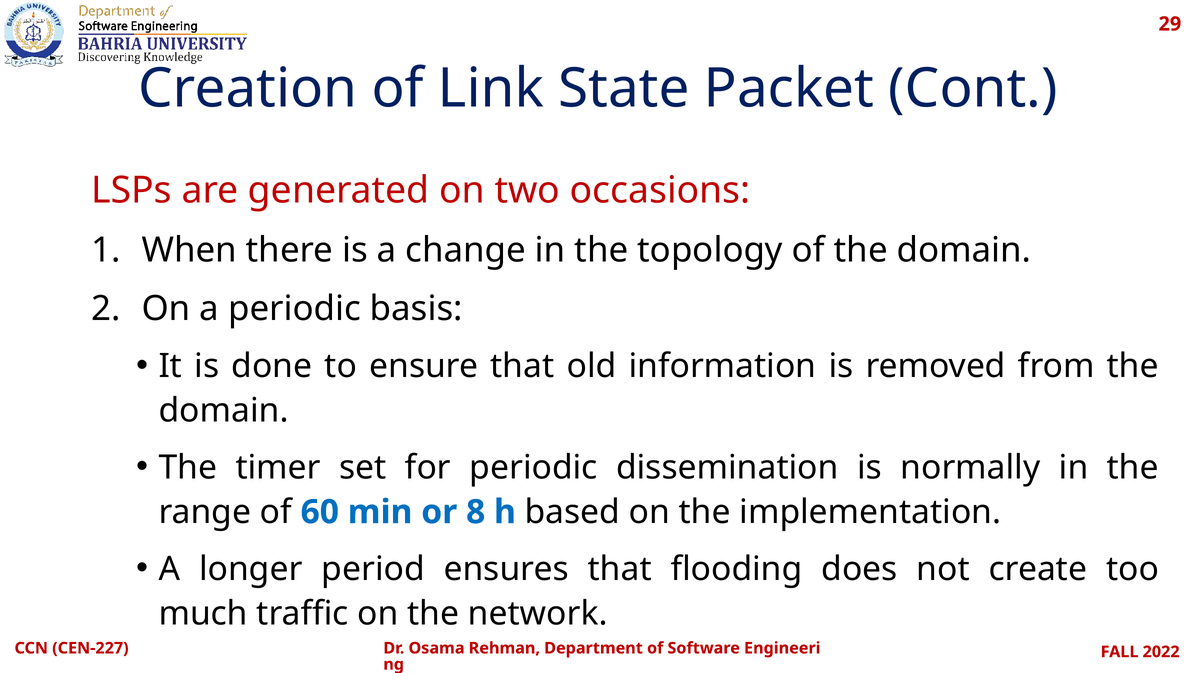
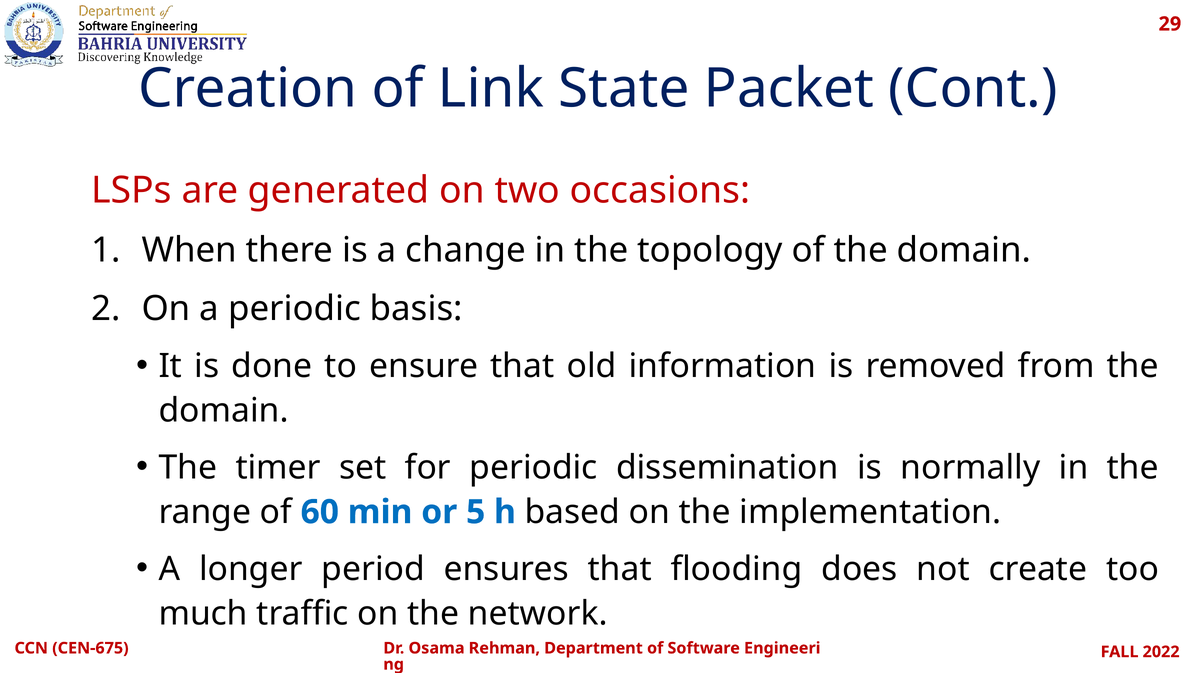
8: 8 -> 5
CEN-227: CEN-227 -> CEN-675
